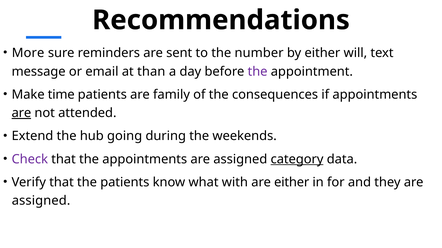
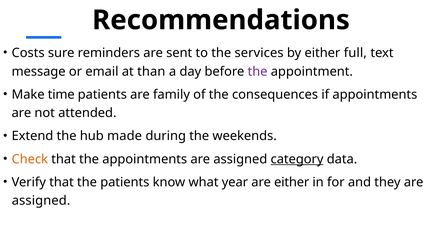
More: More -> Costs
number: number -> services
will: will -> full
are at (21, 113) underline: present -> none
going: going -> made
Check colour: purple -> orange
with: with -> year
